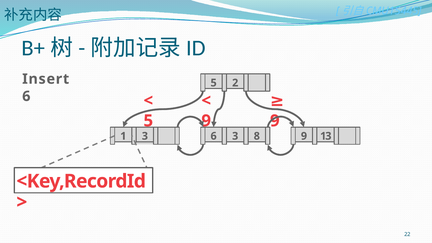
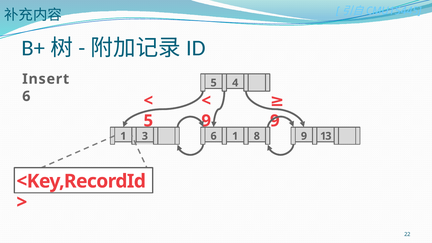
2: 2 -> 4
6 3: 3 -> 1
